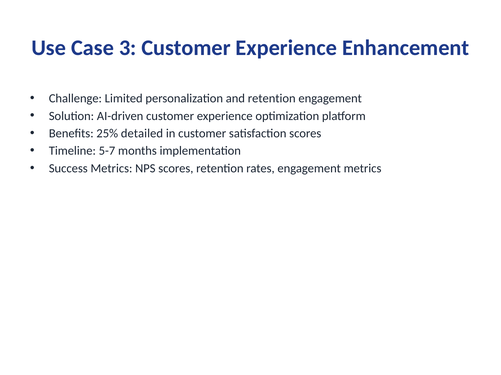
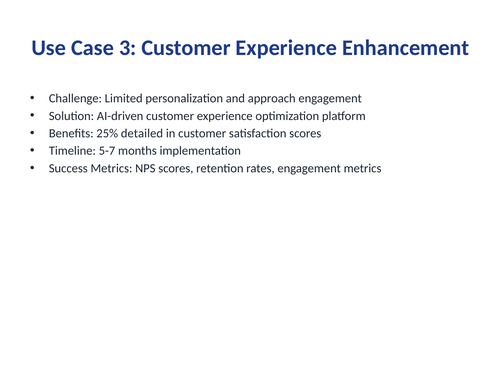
and retention: retention -> approach
